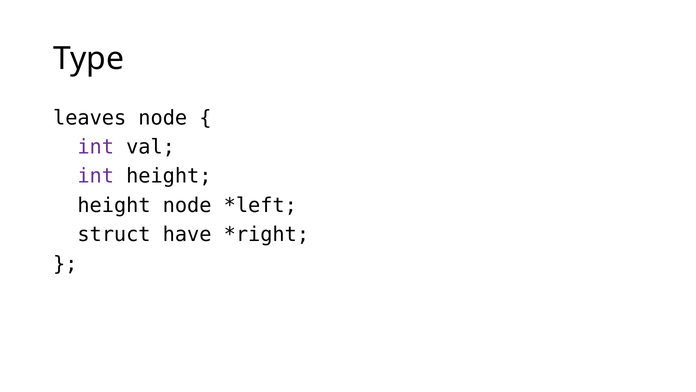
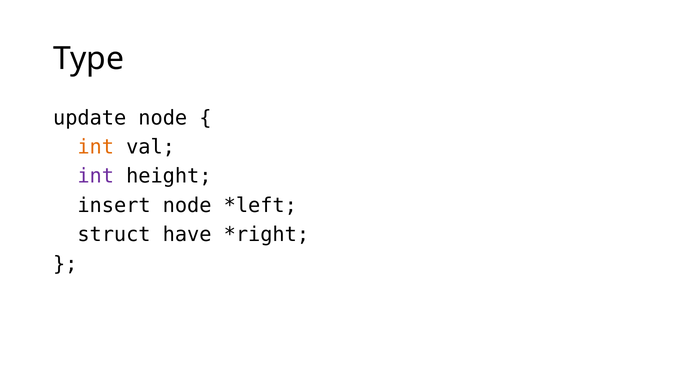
leaves: leaves -> update
int at (96, 147) colour: purple -> orange
height at (114, 205): height -> insert
